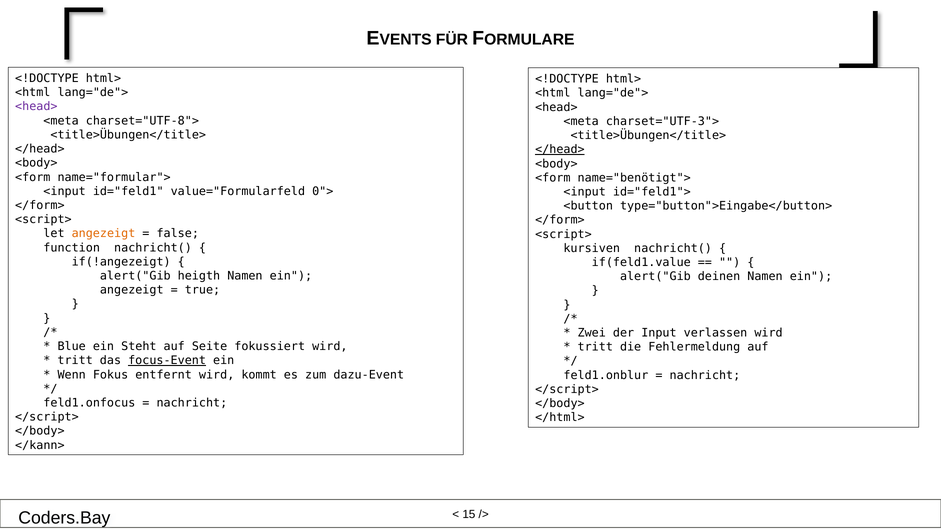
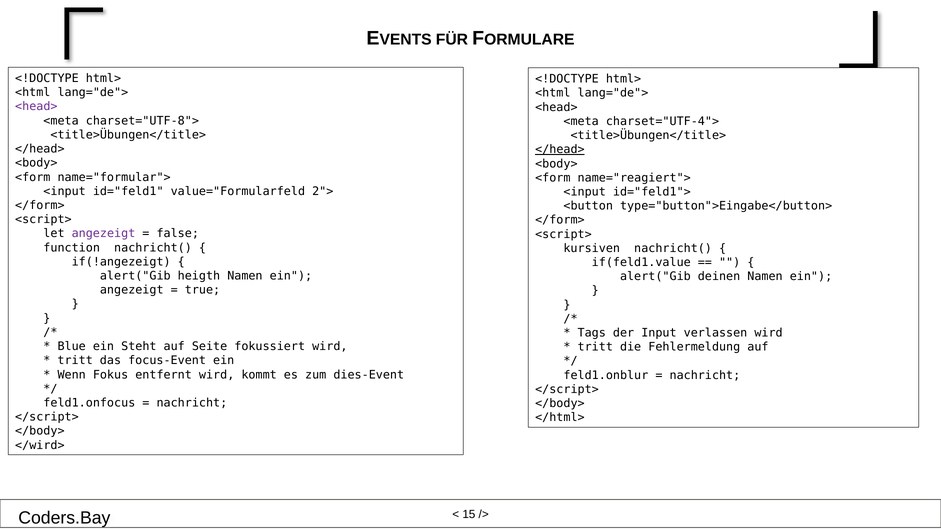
charset="UTF-3">: charset="UTF-3"> -> charset="UTF-4">
name="benötigt">: name="benötigt"> -> name="reagiert">
0">: 0"> -> 2">
angezeigt at (103, 234) colour: orange -> purple
Zwei: Zwei -> Tags
focus-Event underline: present -> none
dazu-Event: dazu-Event -> dies-Event
</kann>: </kann> -> </wird>
